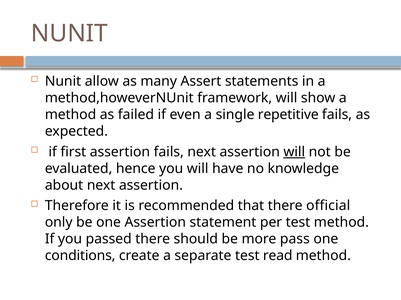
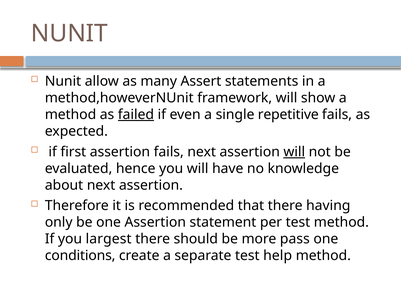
failed underline: none -> present
official: official -> having
passed: passed -> largest
read: read -> help
